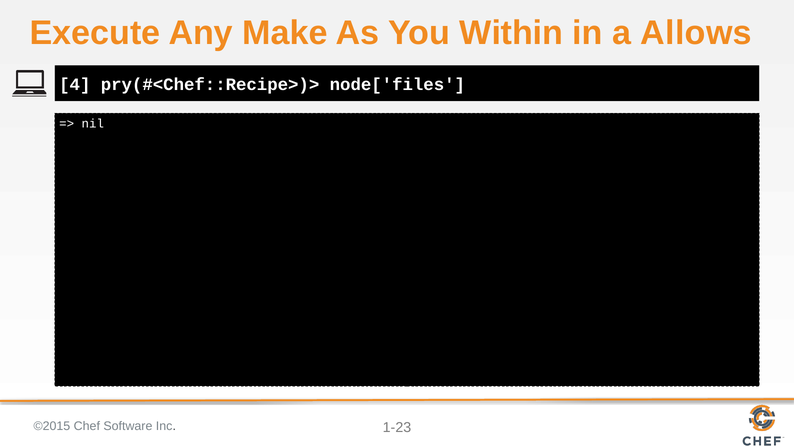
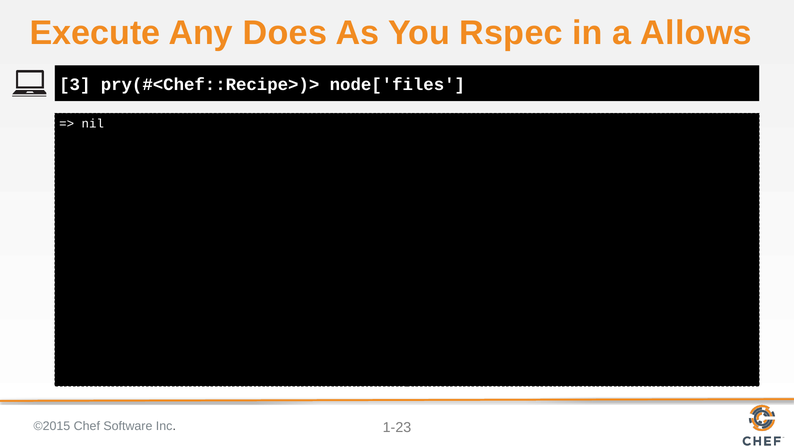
Make: Make -> Does
Within: Within -> Rspec
4: 4 -> 3
